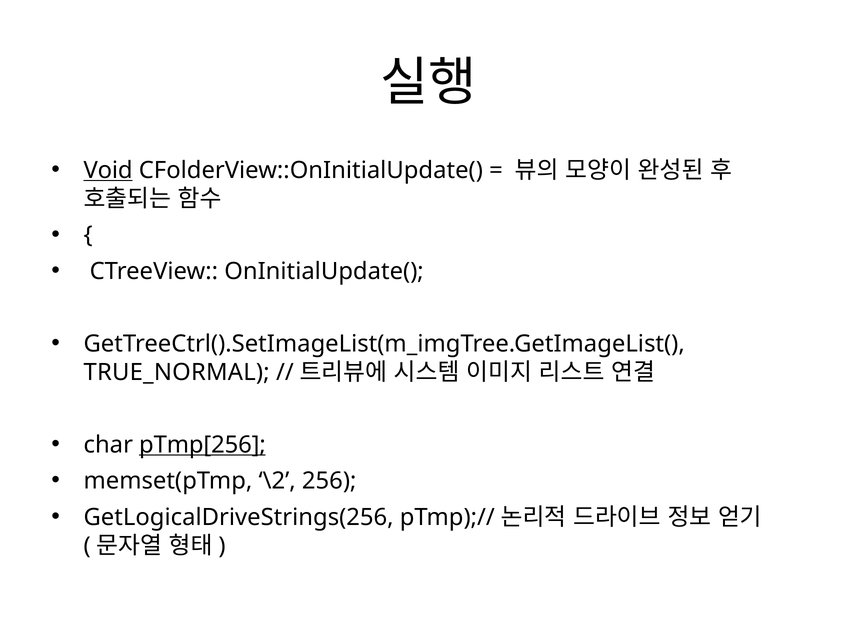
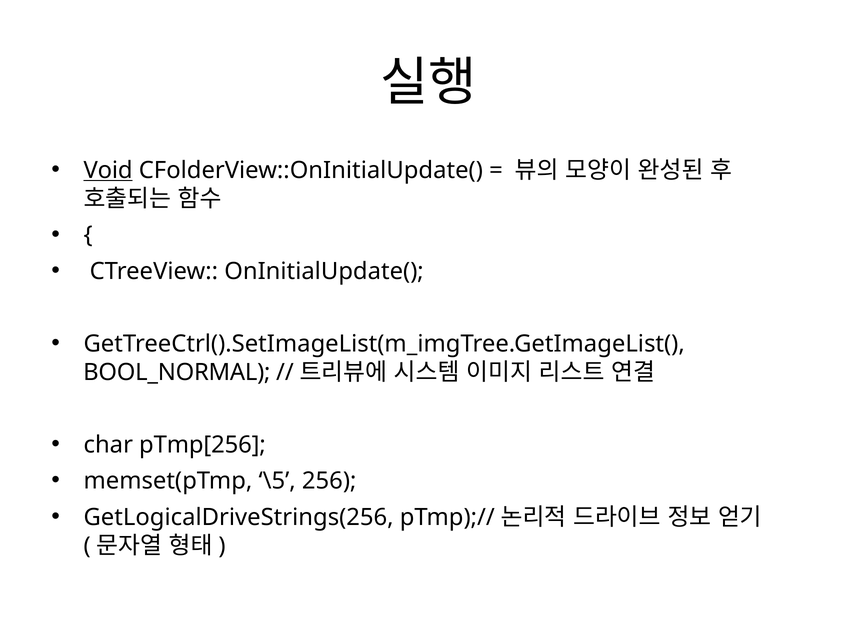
TRUE_NORMAL: TRUE_NORMAL -> BOOL_NORMAL
pTmp[256 underline: present -> none
\2: \2 -> \5
